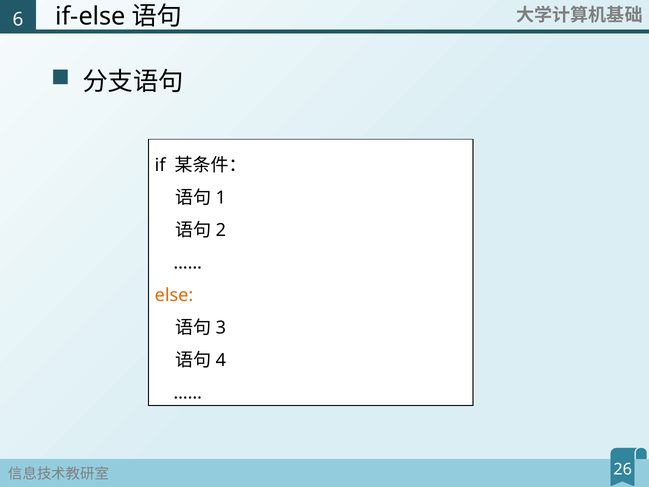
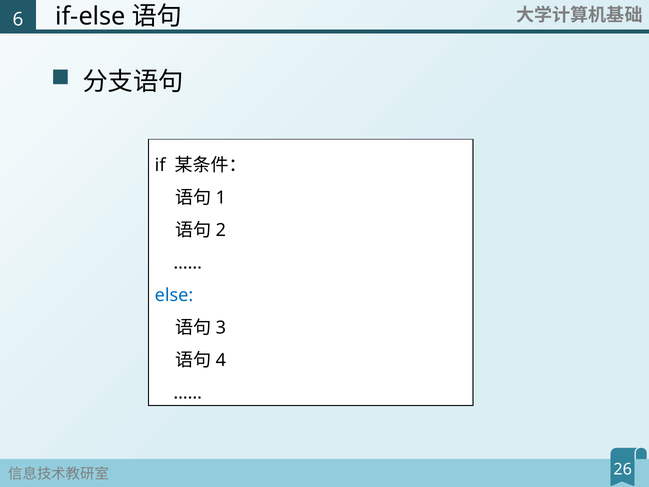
else colour: orange -> blue
